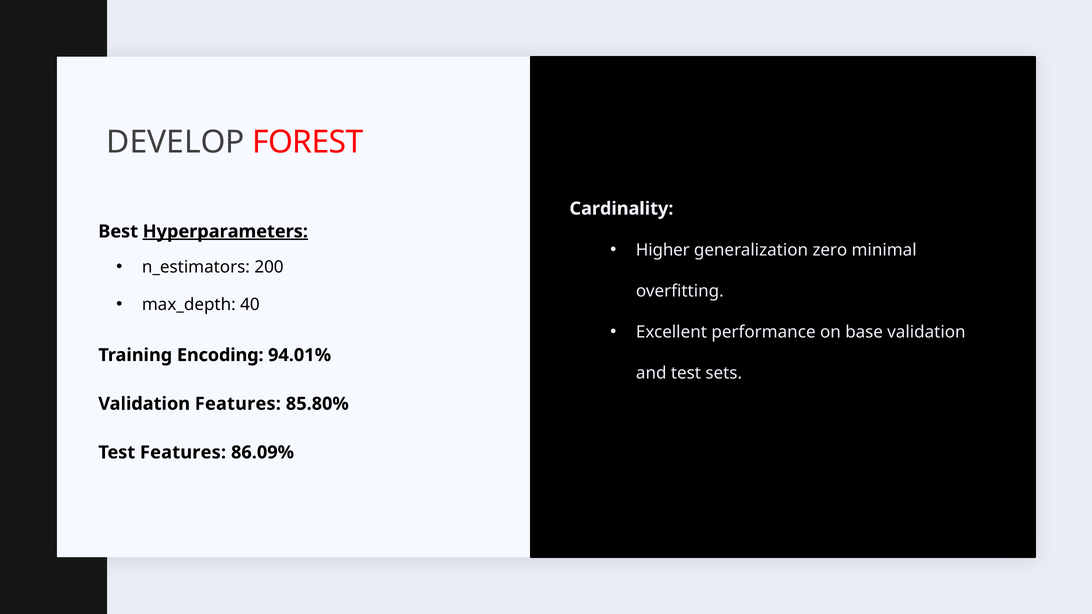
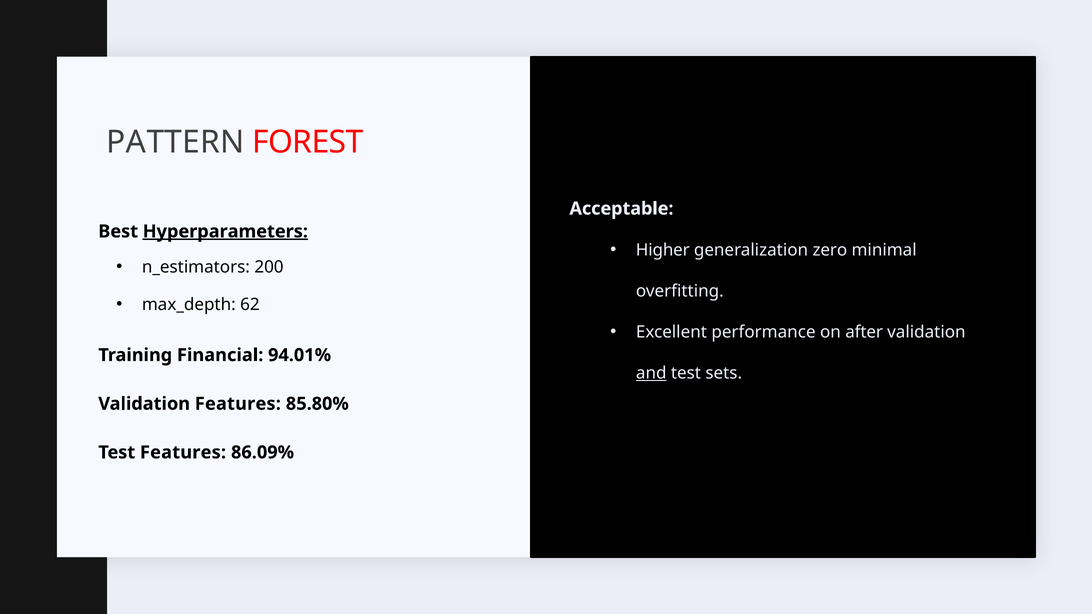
DEVELOP: DEVELOP -> PATTERN
Cardinality: Cardinality -> Acceptable
40: 40 -> 62
base: base -> after
Encoding: Encoding -> Financial
and underline: none -> present
